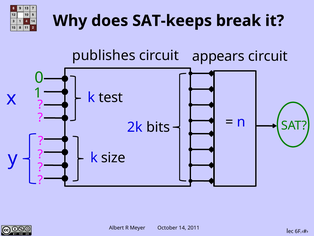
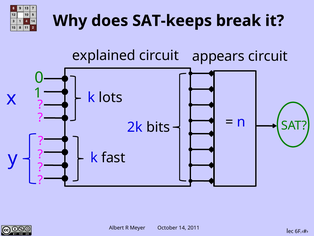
publishes: publishes -> explained
test: test -> lots
size: size -> fast
